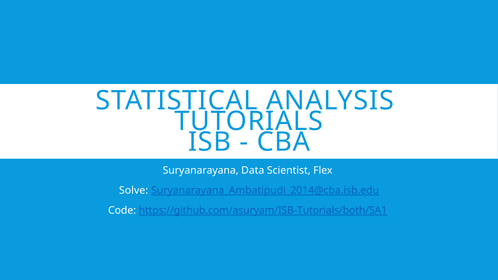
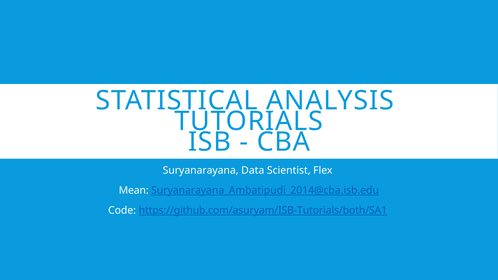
Solve: Solve -> Mean
